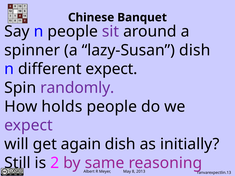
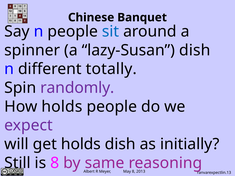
sit colour: purple -> blue
different expect: expect -> totally
get again: again -> holds
is 2: 2 -> 8
